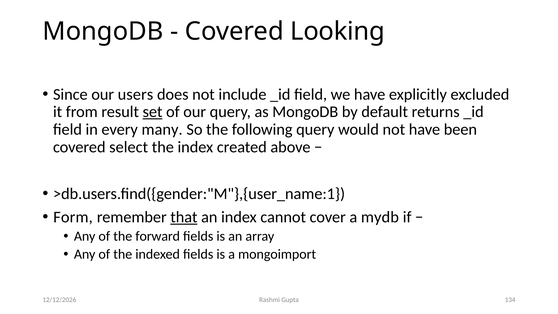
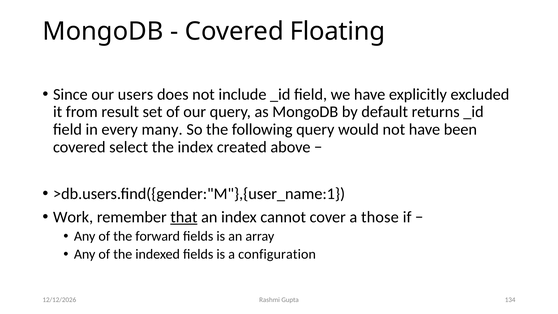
Looking: Looking -> Floating
set underline: present -> none
Form: Form -> Work
mydb: mydb -> those
mongoimport: mongoimport -> configuration
